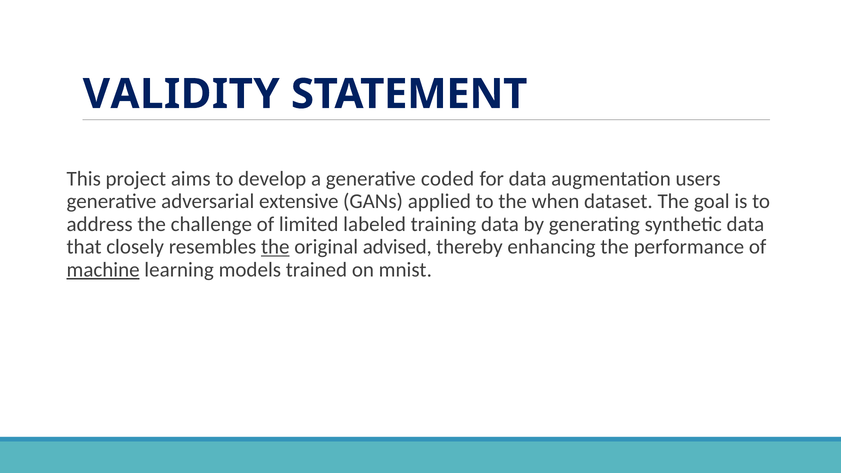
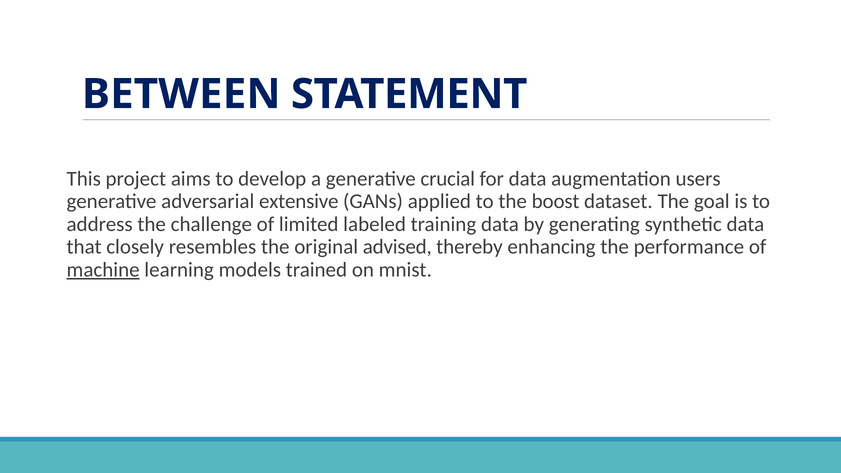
VALIDITY: VALIDITY -> BETWEEN
coded: coded -> crucial
when: when -> boost
the at (275, 247) underline: present -> none
